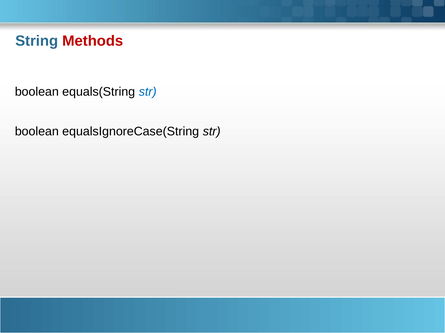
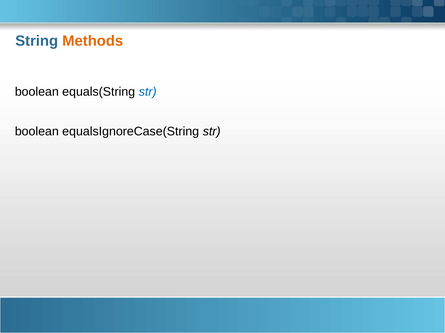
Methods colour: red -> orange
